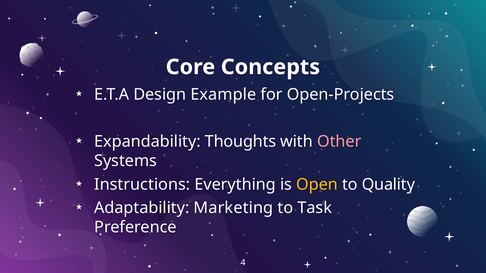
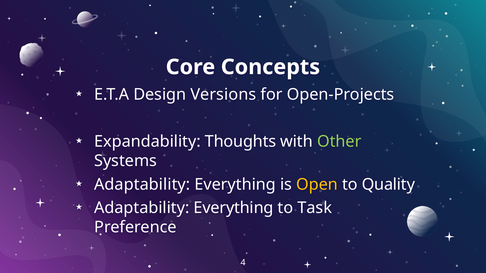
Example: Example -> Versions
Other colour: pink -> light green
Instructions at (142, 185): Instructions -> Adaptability
Marketing at (233, 208): Marketing -> Everything
